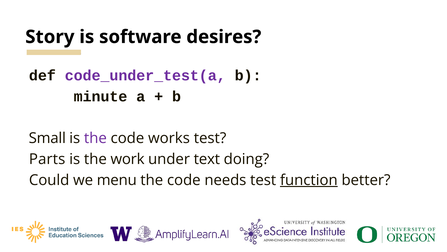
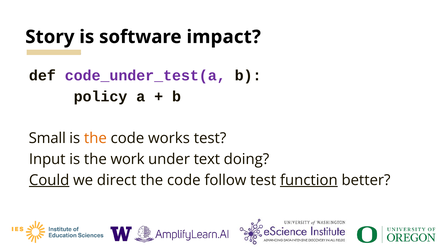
desires: desires -> impact
minute: minute -> policy
the at (95, 138) colour: purple -> orange
Parts: Parts -> Input
Could underline: none -> present
menu: menu -> direct
needs: needs -> follow
